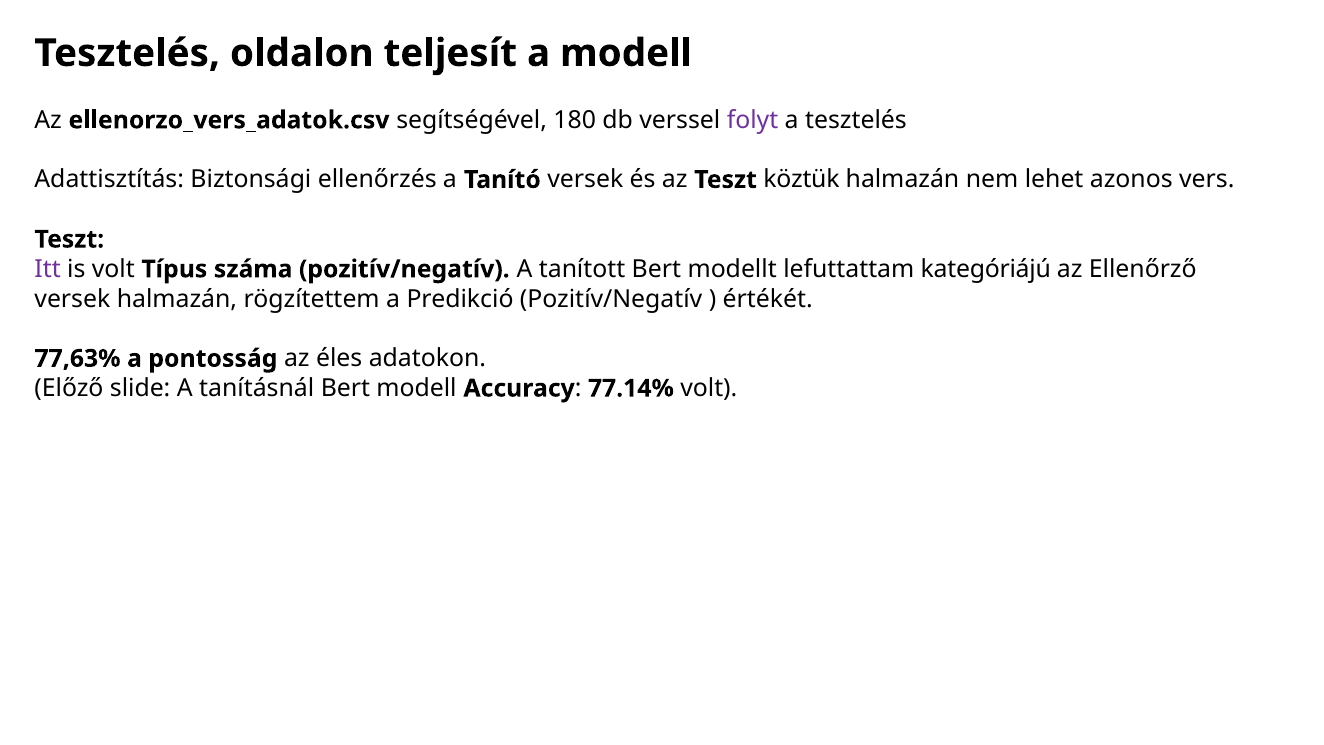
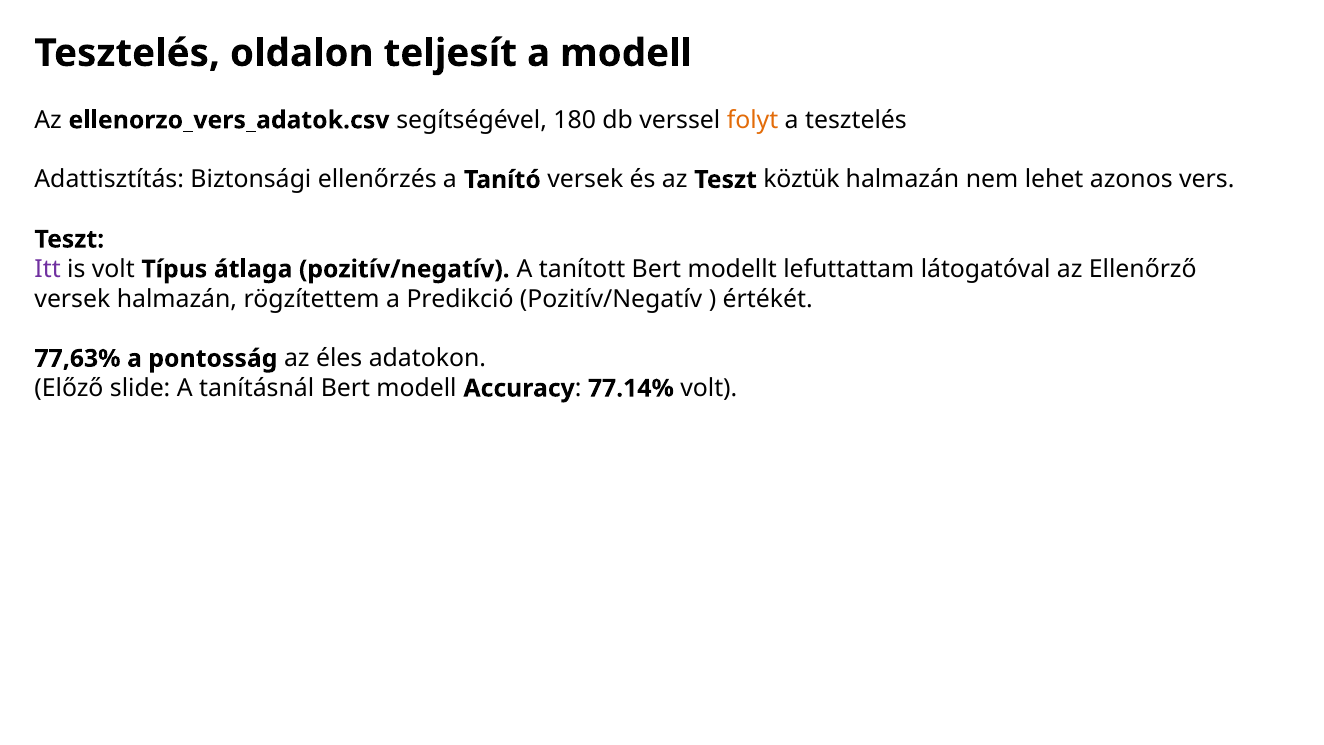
folyt colour: purple -> orange
száma: száma -> átlaga
kategóriájú: kategóriájú -> látogatóval
